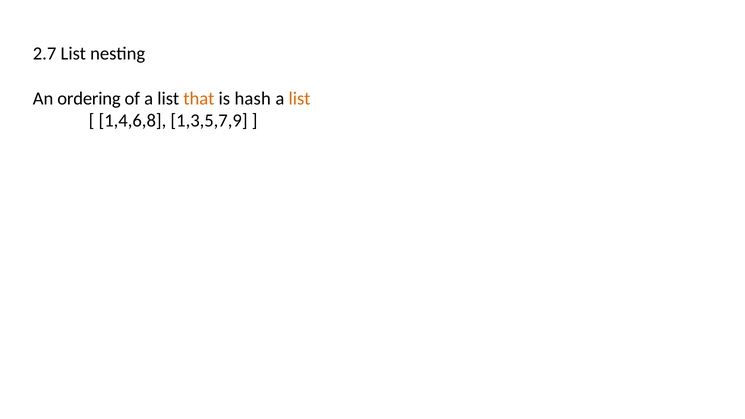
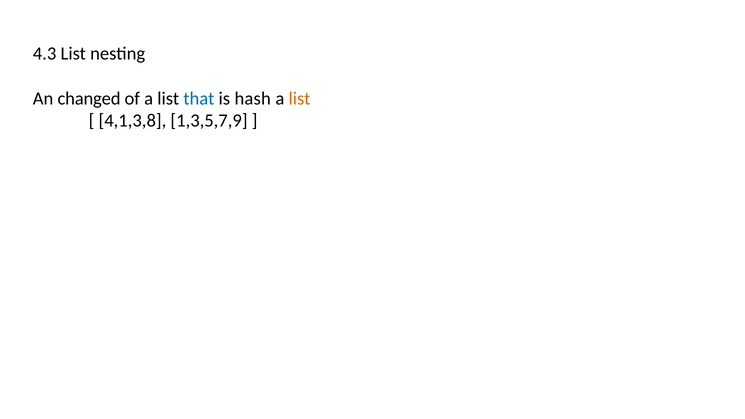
2.7: 2.7 -> 4.3
ordering: ordering -> changed
that colour: orange -> blue
1,4,6,8: 1,4,6,8 -> 4,1,3,8
